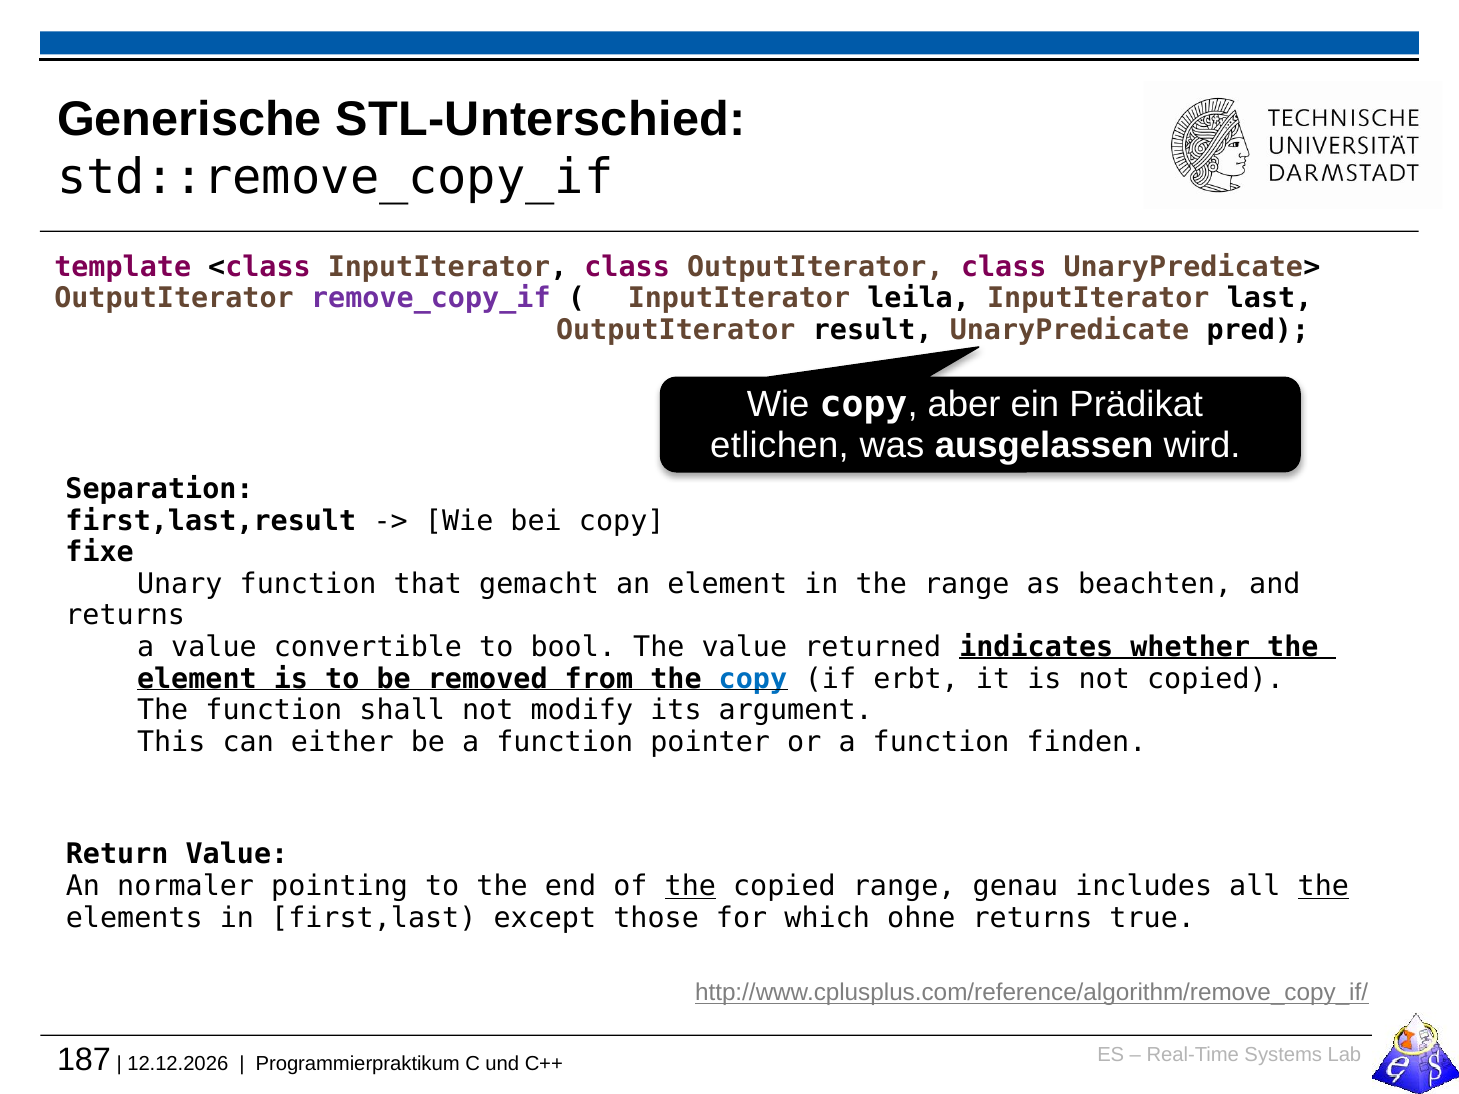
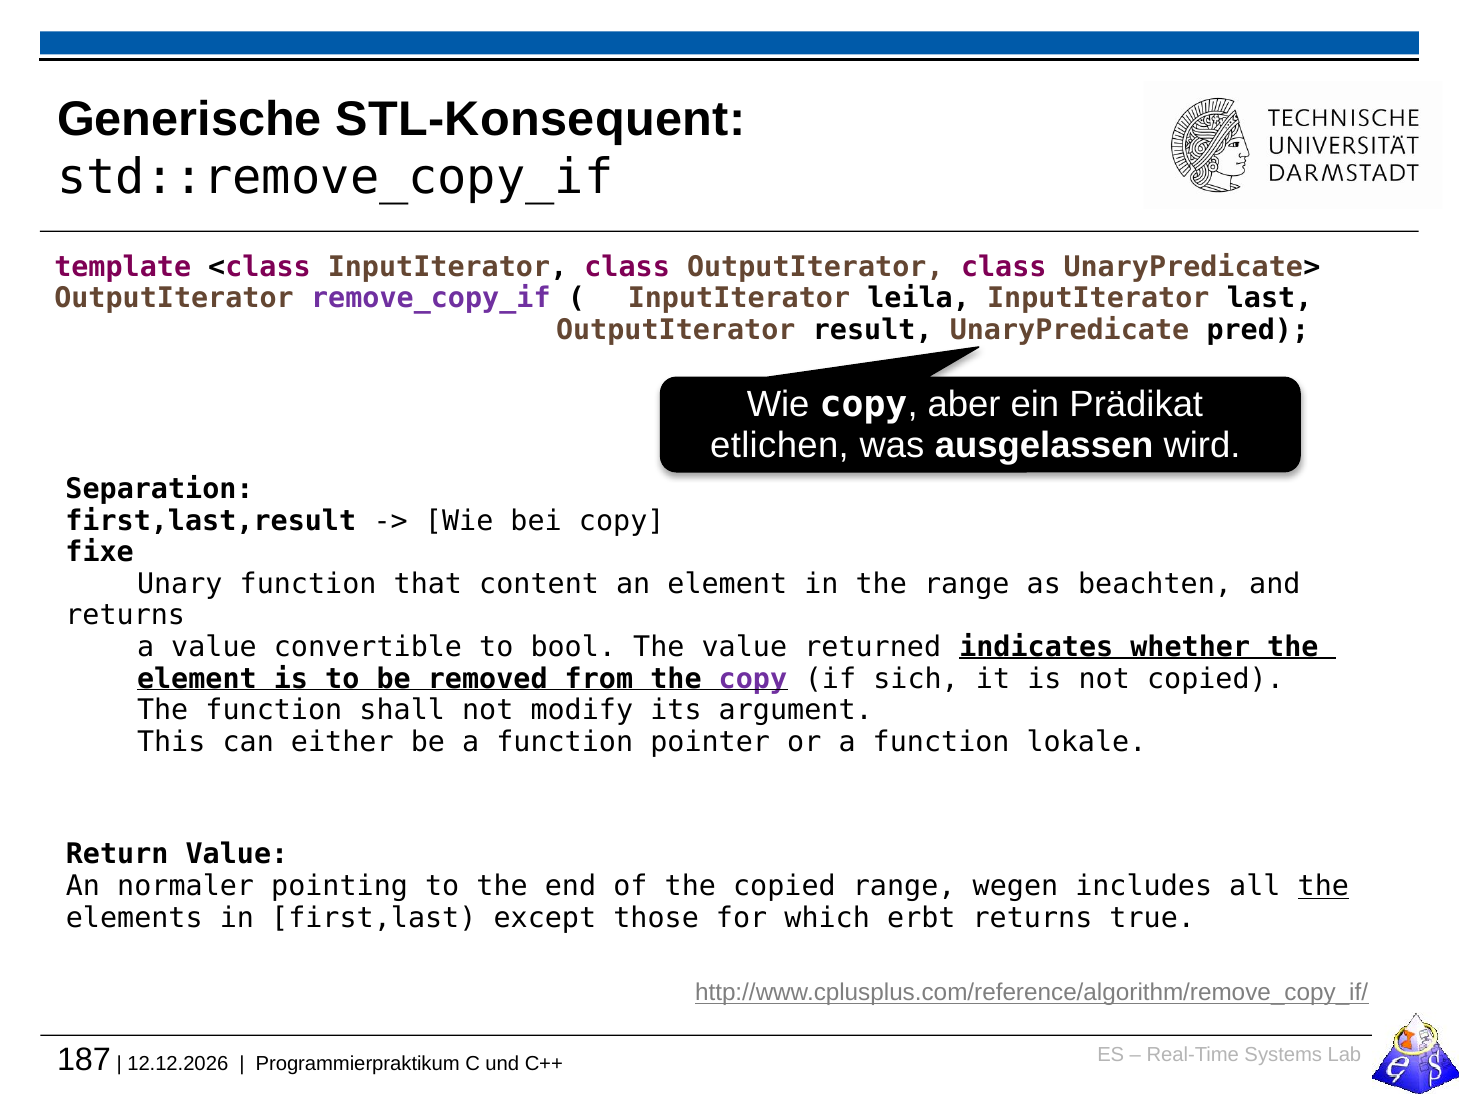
STL-Unterschied: STL-Unterschied -> STL-Konsequent
gemacht: gemacht -> content
copy at (753, 679) colour: blue -> purple
erbt: erbt -> sich
finden: finden -> lokale
the at (690, 886) underline: present -> none
genau: genau -> wegen
ohne: ohne -> erbt
